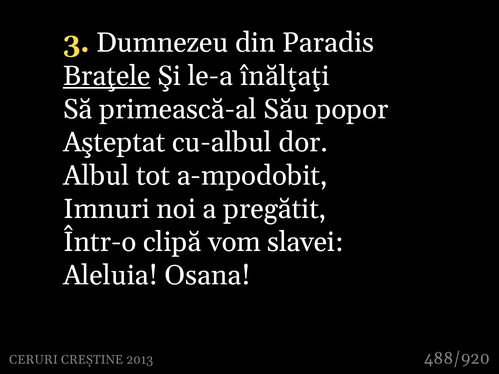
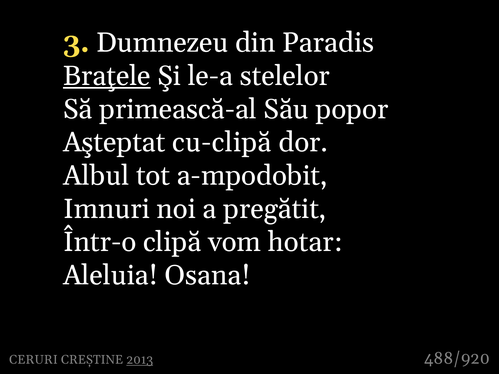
înălţaţi: înălţaţi -> stelelor
cu-albul: cu-albul -> cu-clipă
slavei: slavei -> hotar
2013 underline: none -> present
